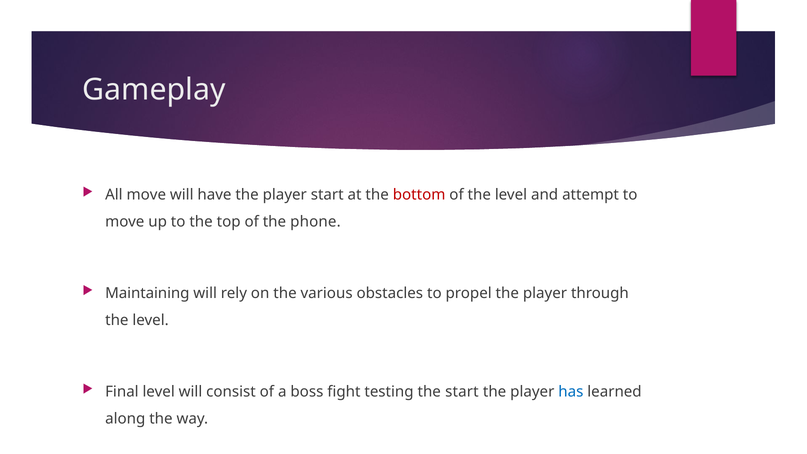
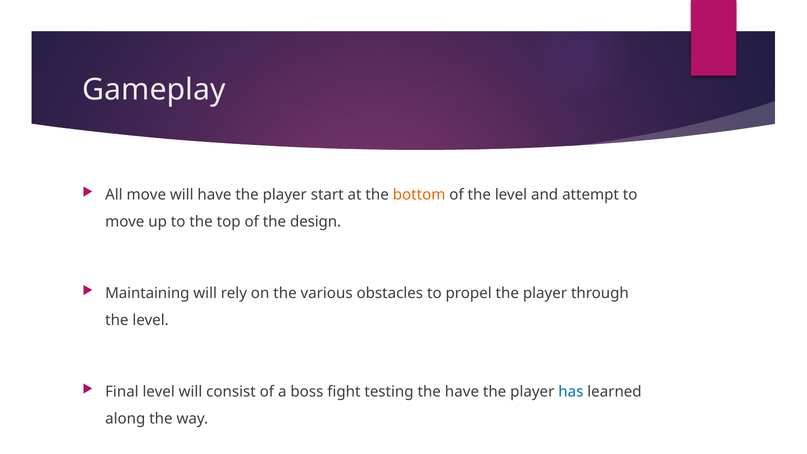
bottom colour: red -> orange
phone: phone -> design
the start: start -> have
